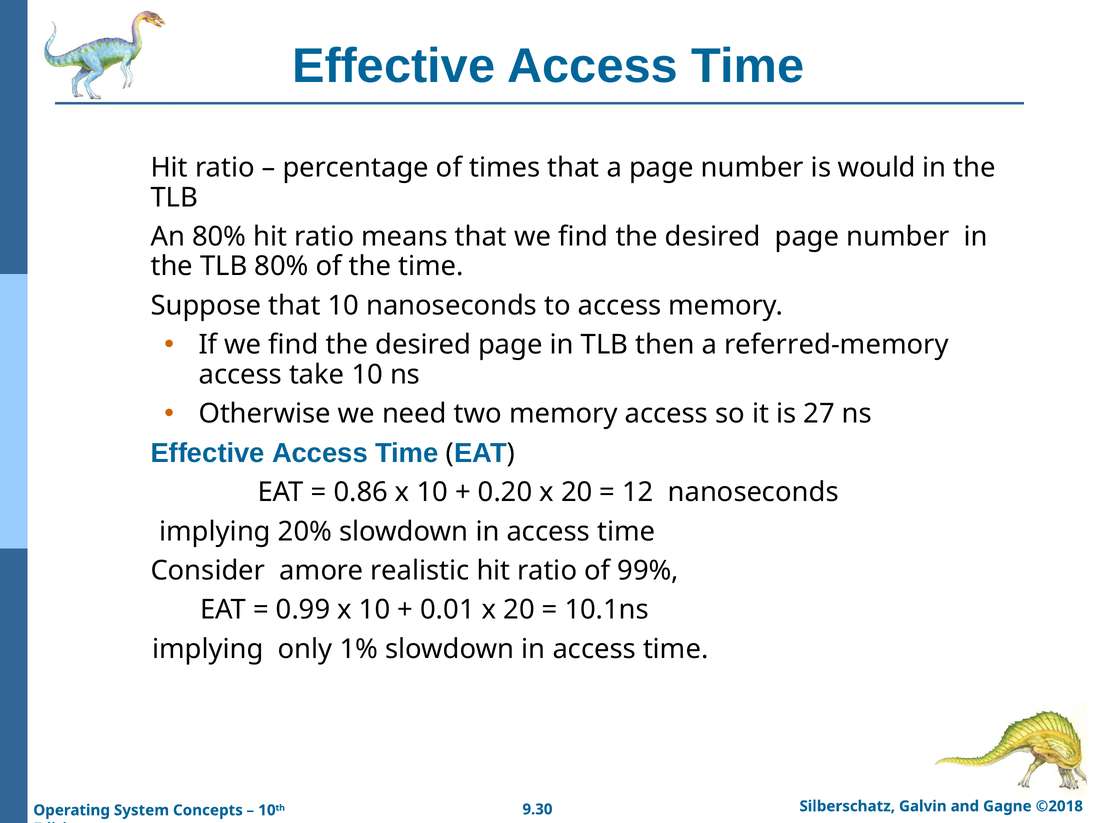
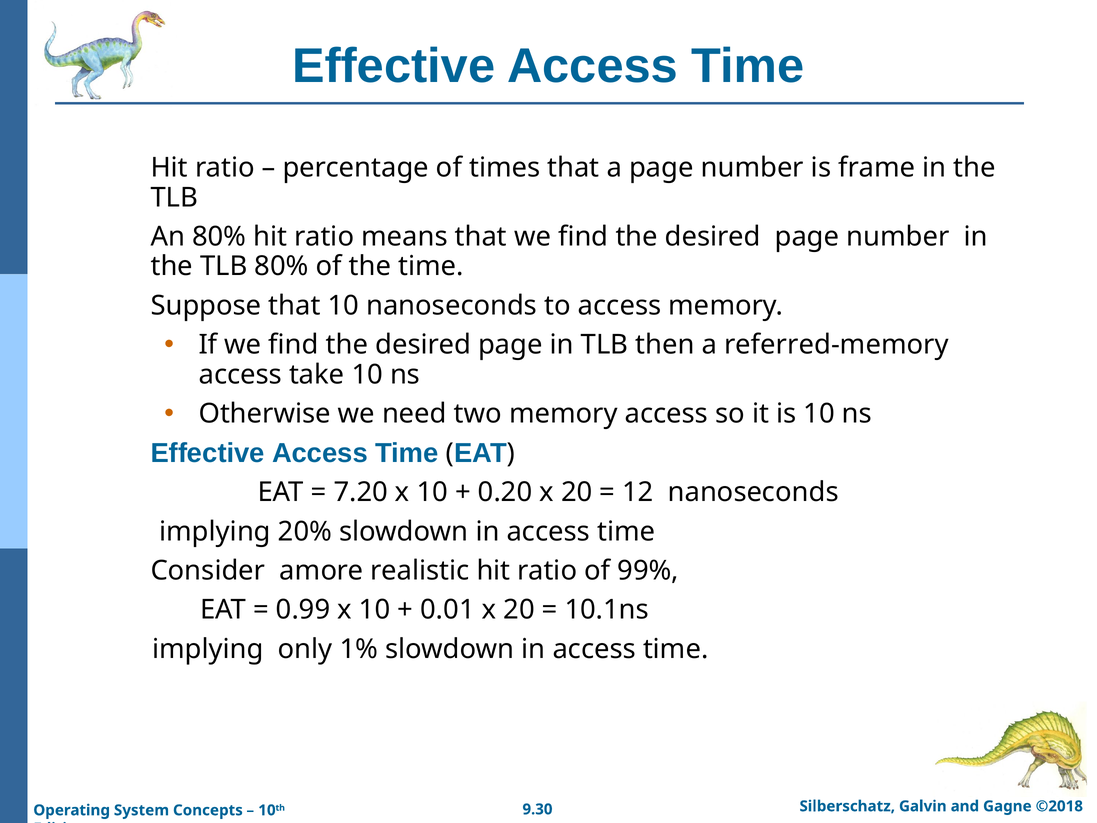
would: would -> frame
is 27: 27 -> 10
0.86: 0.86 -> 7.20
